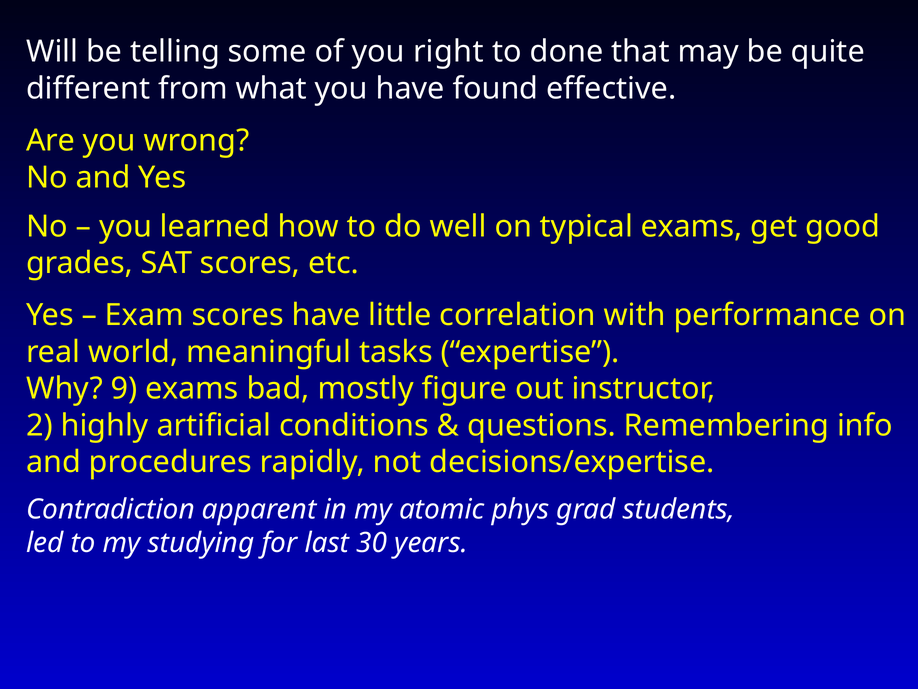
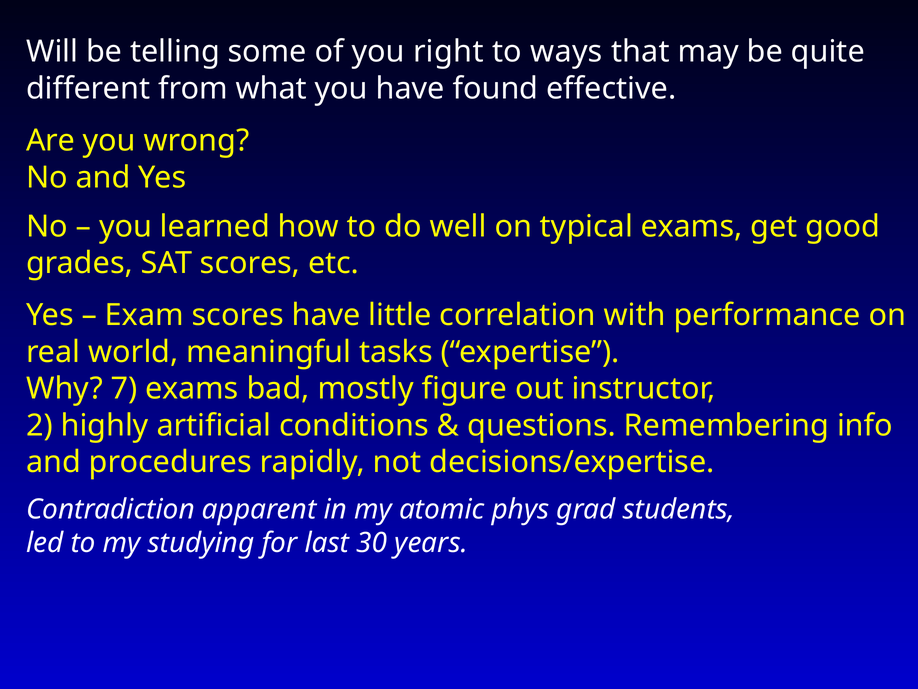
done: done -> ways
9: 9 -> 7
